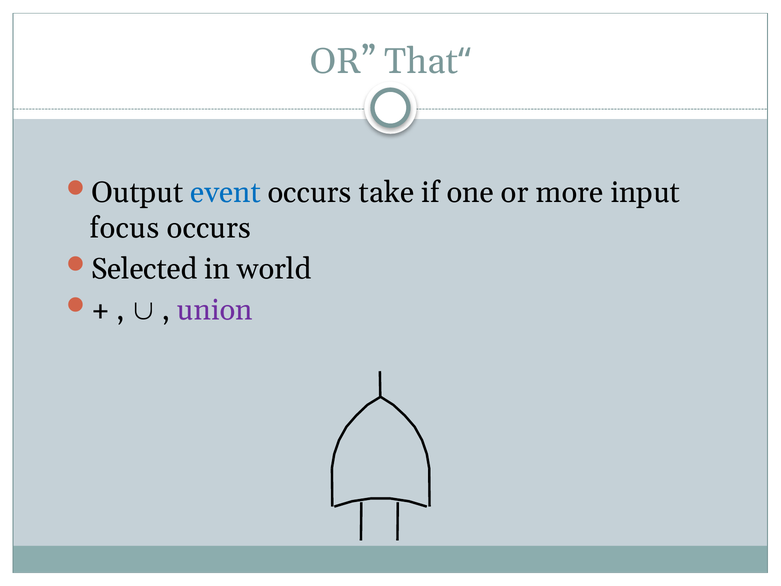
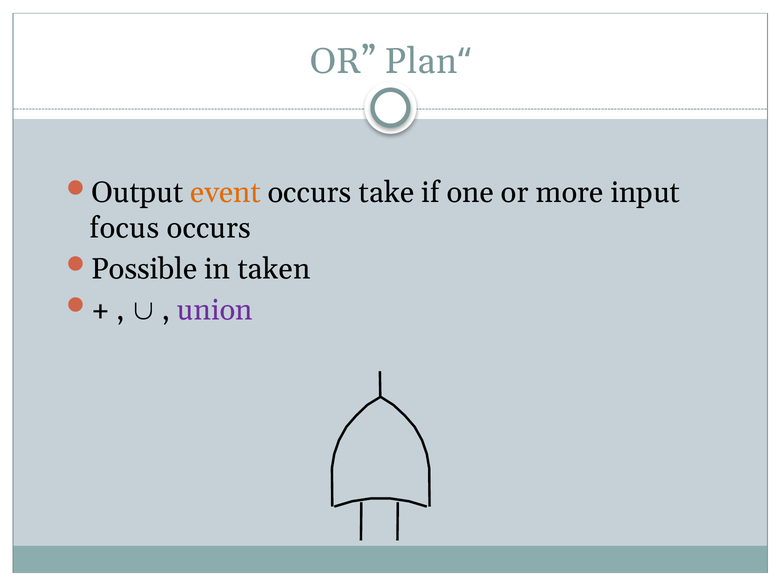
That: That -> Plan
event colour: blue -> orange
Selected: Selected -> Possible
world: world -> taken
